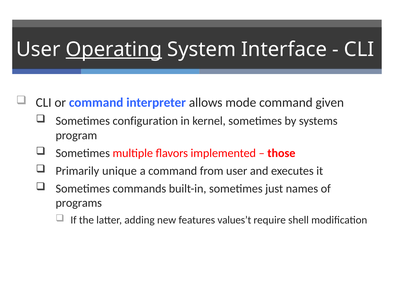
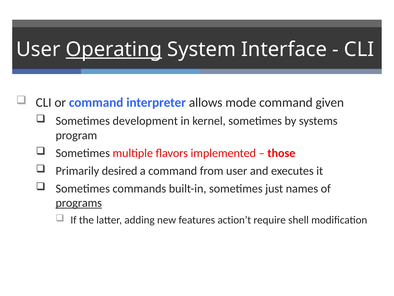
configuration: configuration -> development
unique: unique -> desired
programs underline: none -> present
values’t: values’t -> action’t
